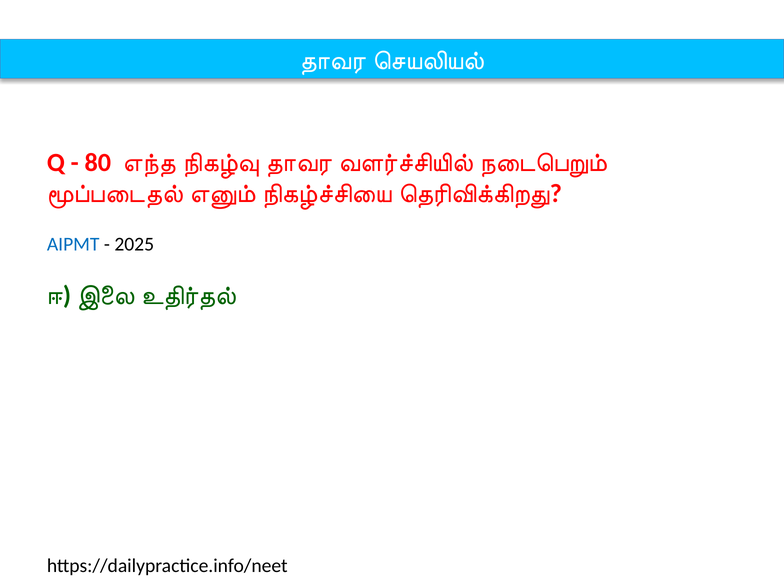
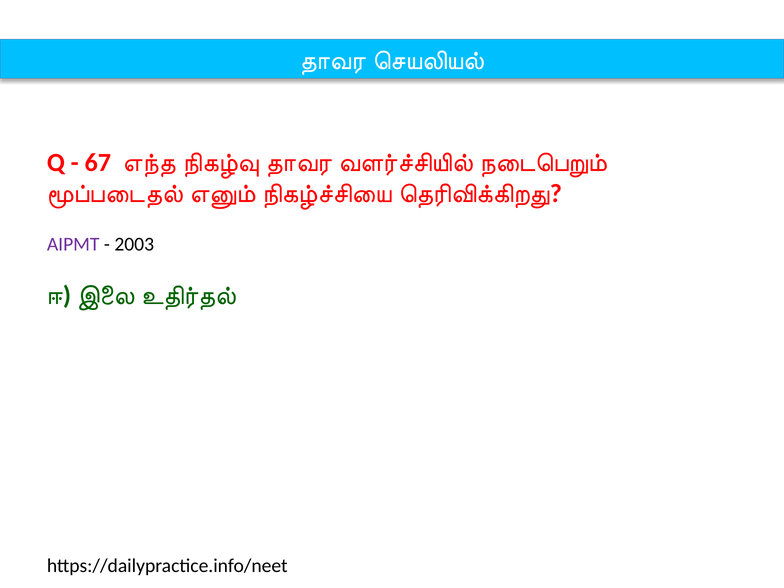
80: 80 -> 67
AIPMT colour: blue -> purple
2025: 2025 -> 2003
